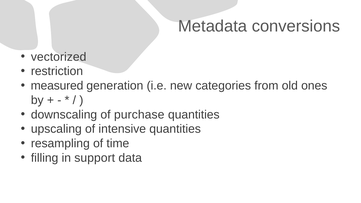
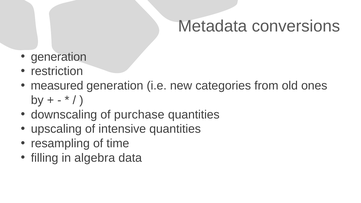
vectorized at (59, 57): vectorized -> generation
support: support -> algebra
